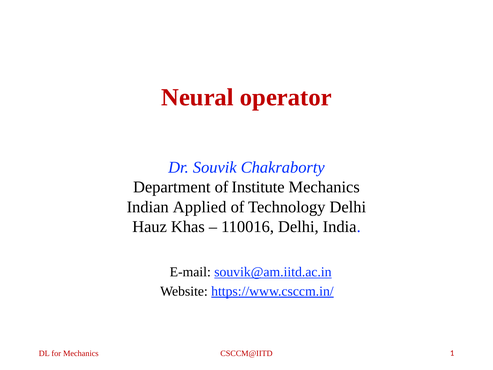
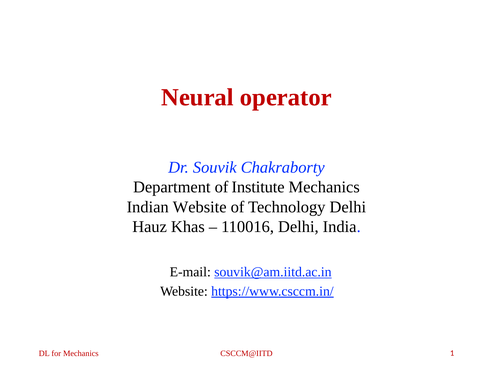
Indian Applied: Applied -> Website
